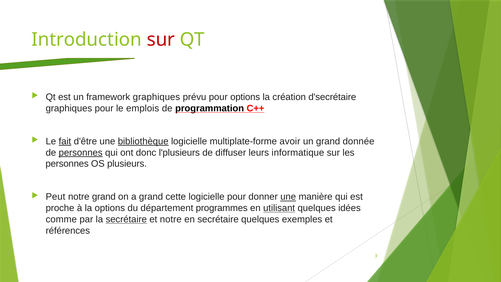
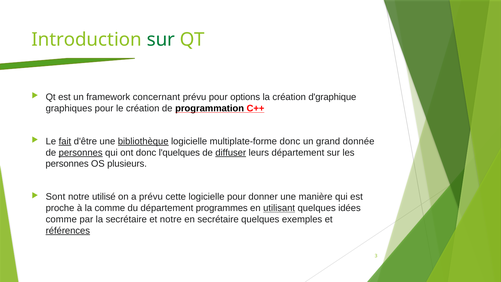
sur at (161, 40) colour: red -> green
framework graphiques: graphiques -> concernant
d'secrétaire: d'secrétaire -> d'graphique
le emplois: emplois -> création
multiplate-forme avoir: avoir -> donc
l'plusieurs: l'plusieurs -> l'quelques
diffuser underline: none -> present
leurs informatique: informatique -> département
Peut: Peut -> Sont
notre grand: grand -> utilisé
a grand: grand -> prévu
une at (288, 197) underline: present -> none
la options: options -> comme
secrétaire at (126, 219) underline: present -> none
références underline: none -> present
